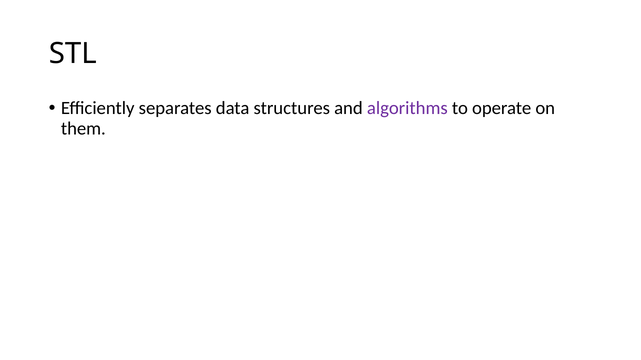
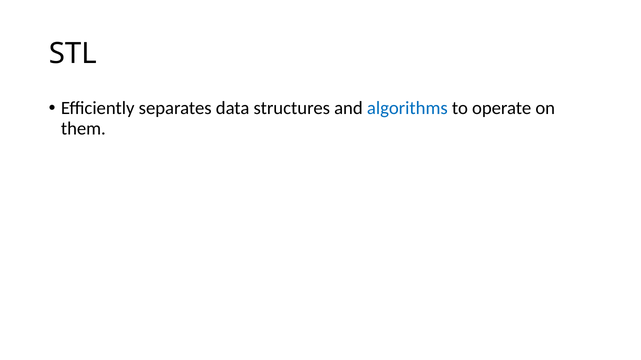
algorithms colour: purple -> blue
